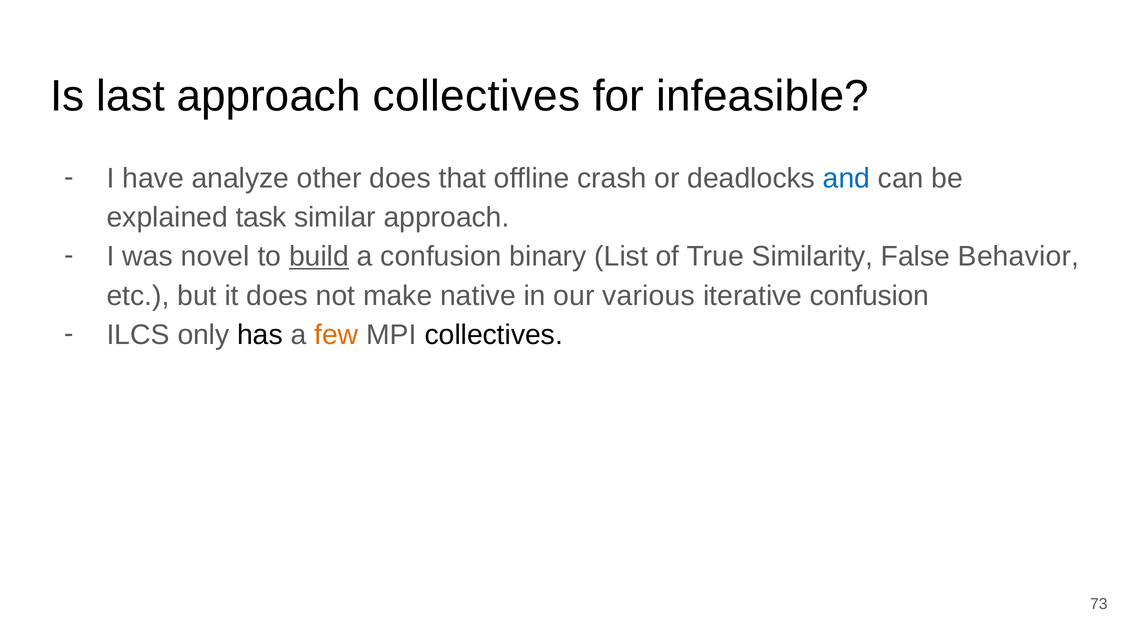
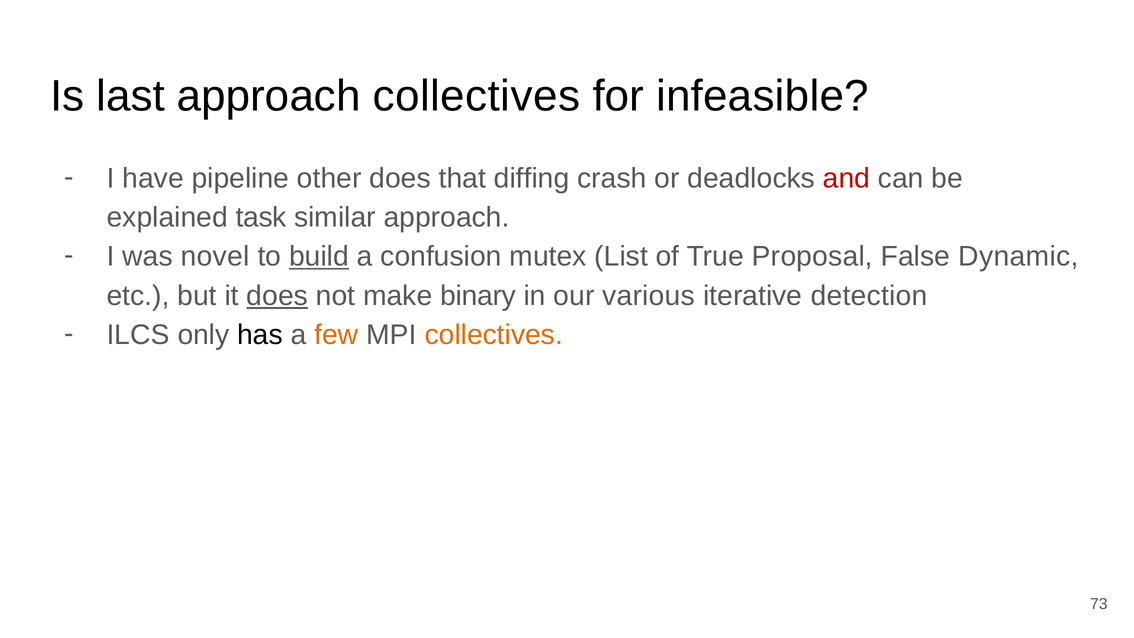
analyze: analyze -> pipeline
offline: offline -> diffing
and colour: blue -> red
binary: binary -> mutex
Similarity: Similarity -> Proposal
Behavior: Behavior -> Dynamic
does at (277, 296) underline: none -> present
native: native -> binary
iterative confusion: confusion -> detection
collectives at (494, 335) colour: black -> orange
